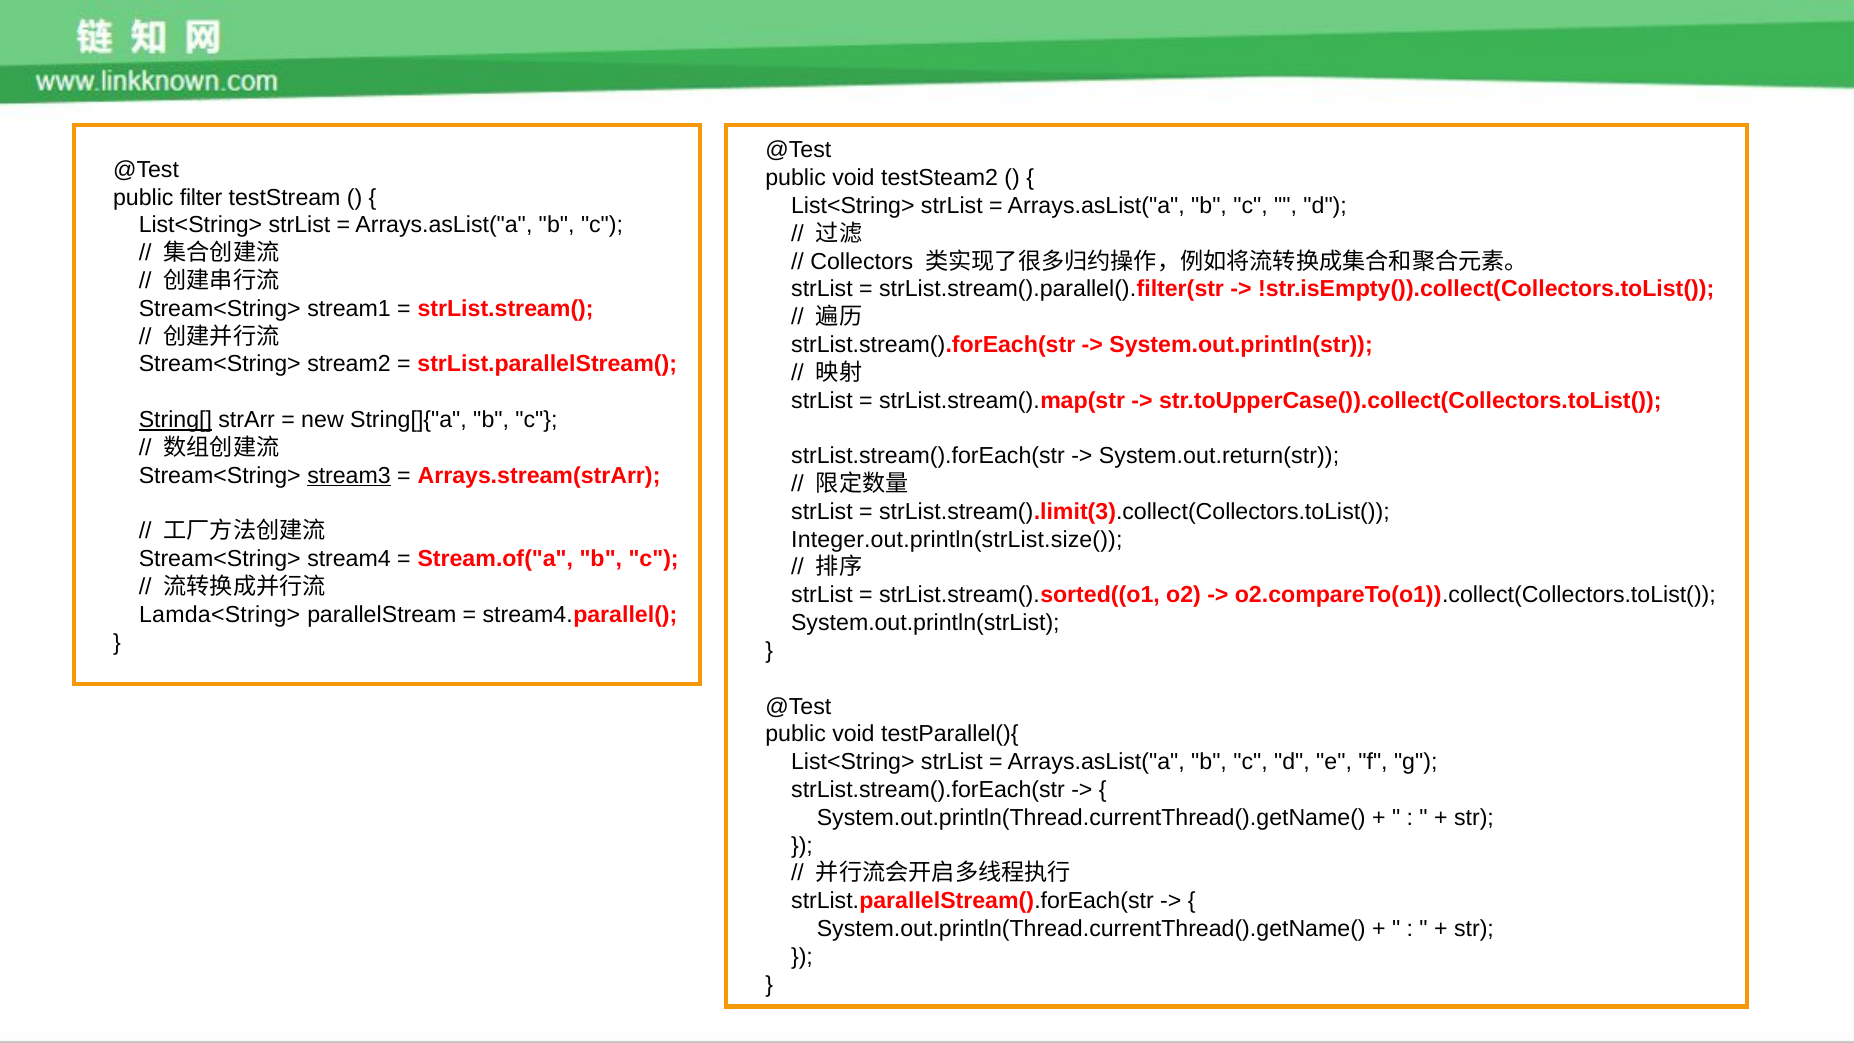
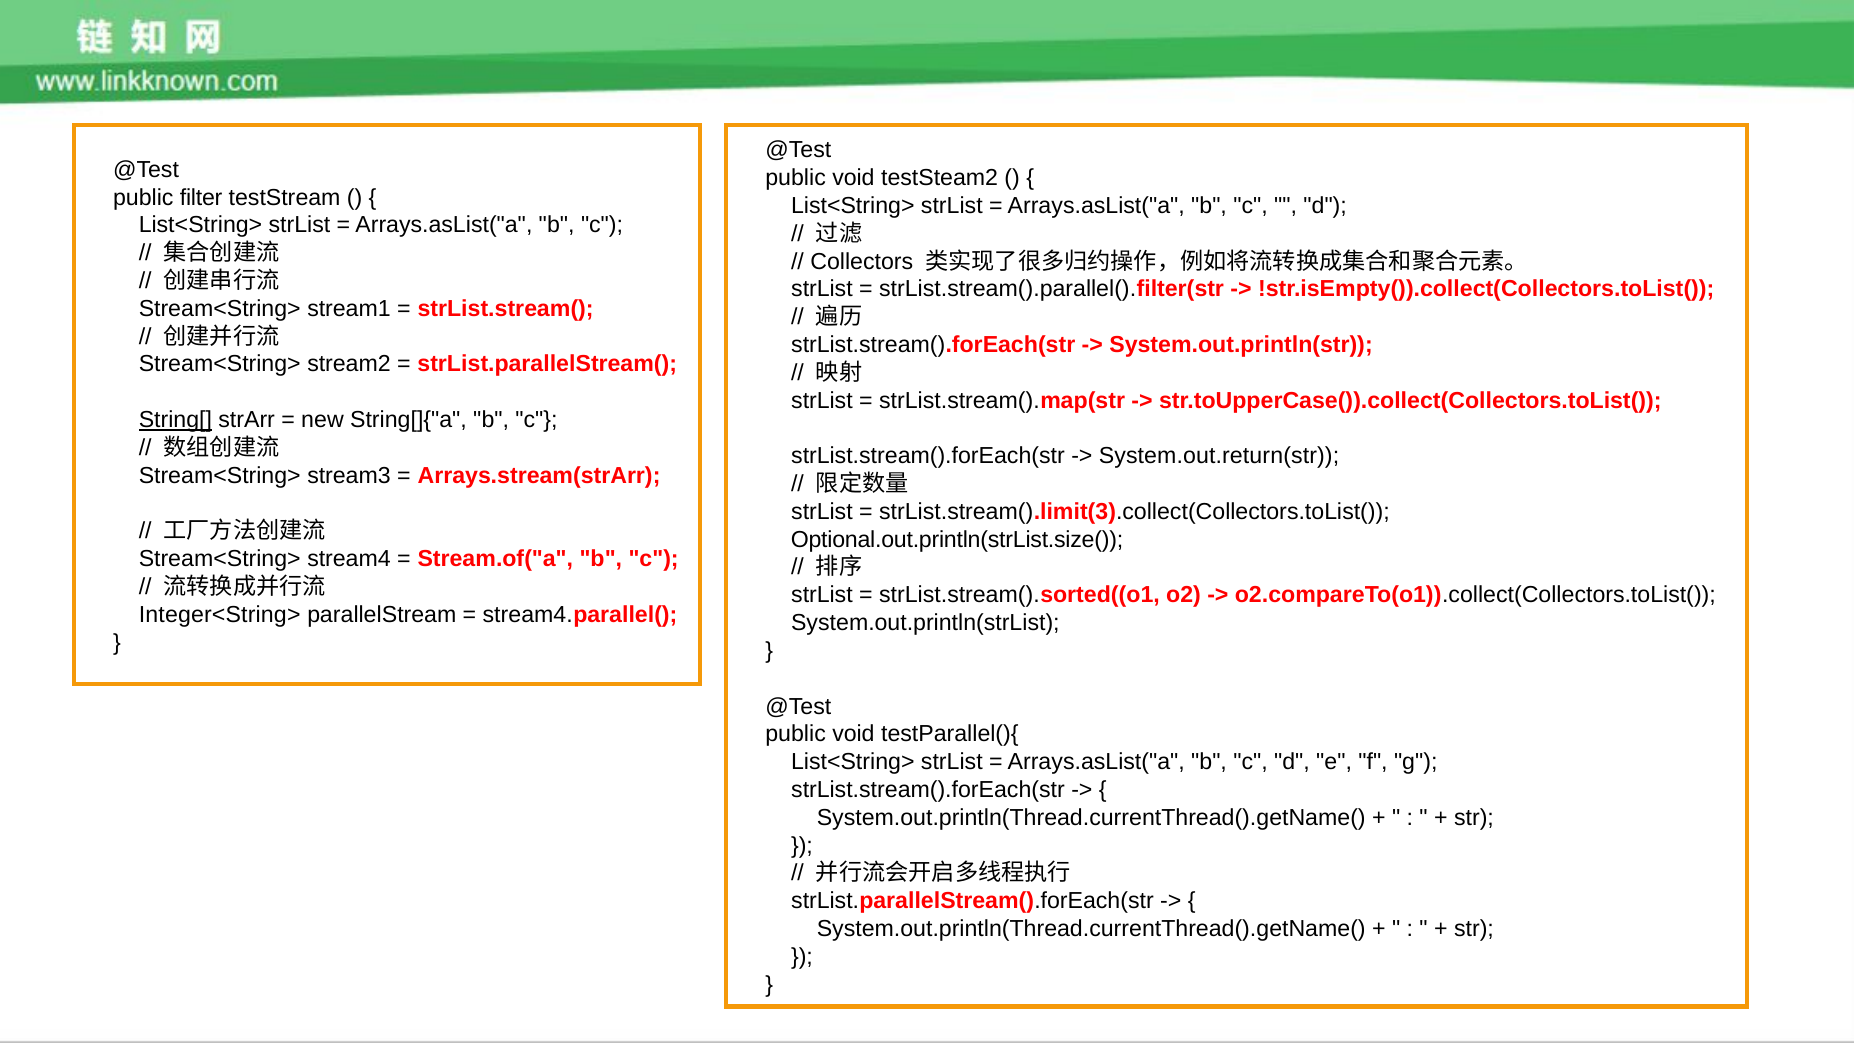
stream3 underline: present -> none
Integer.out.println(strList.size(: Integer.out.println(strList.size( -> Optional.out.println(strList.size(
Lamda<String>: Lamda<String> -> Integer<String>
